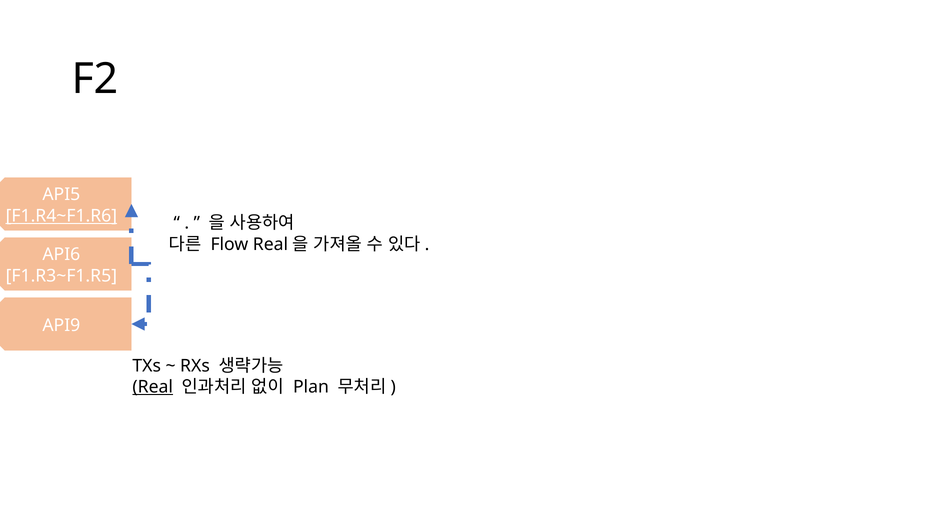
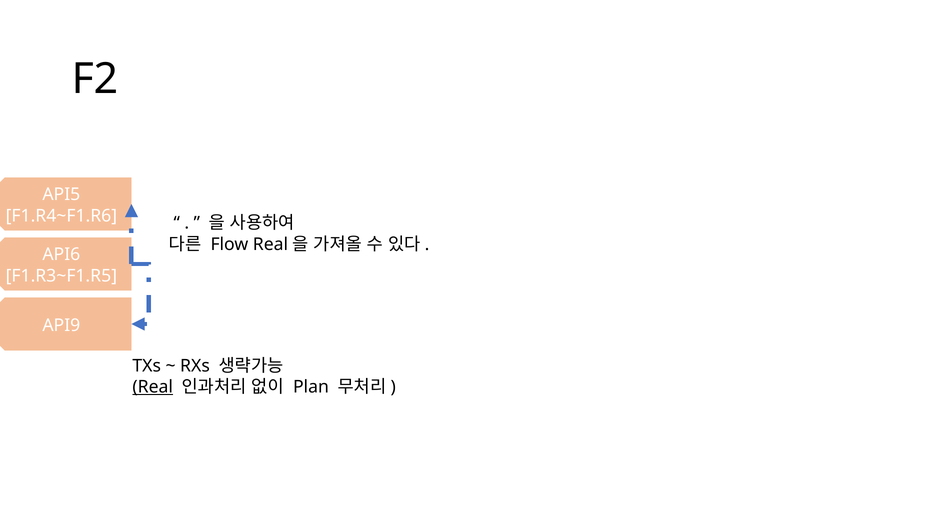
F1.R4~F1.R6 underline: present -> none
